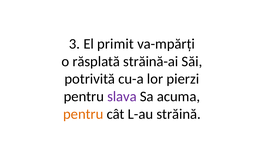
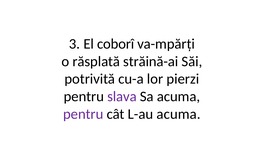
primit: primit -> coborî
pentru at (83, 114) colour: orange -> purple
L-au străină: străină -> acuma
